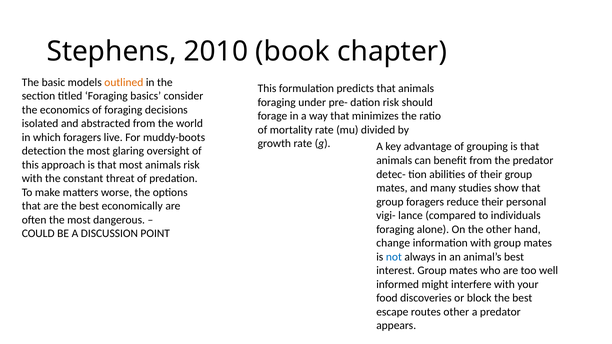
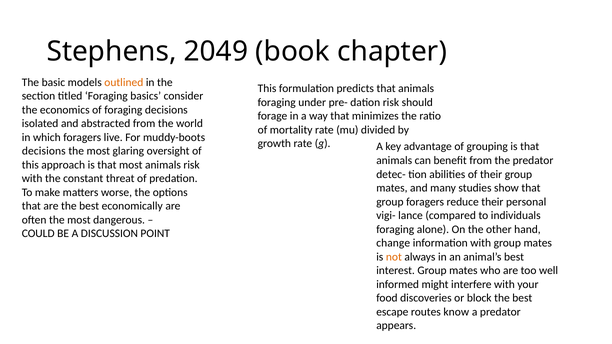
2010: 2010 -> 2049
detection at (44, 151): detection -> decisions
not colour: blue -> orange
routes other: other -> know
